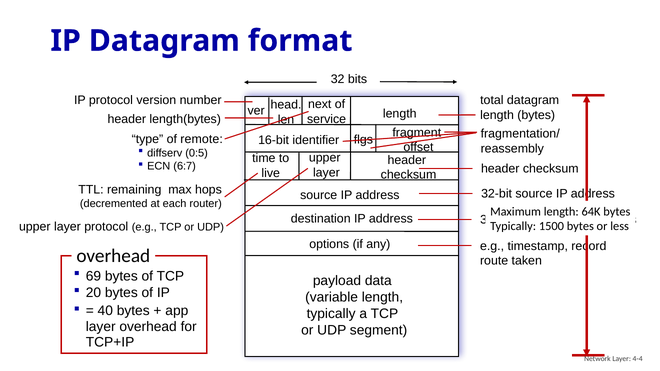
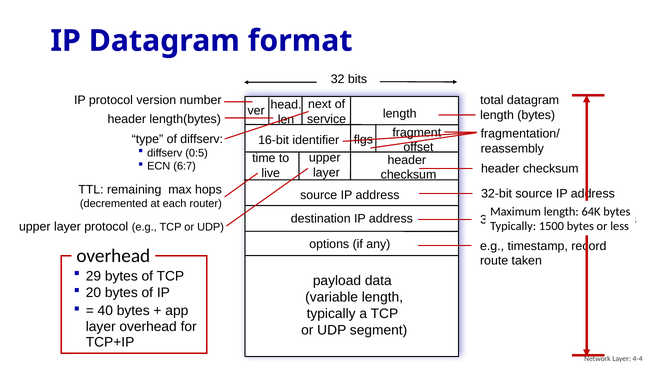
of remote: remote -> diffserv
69: 69 -> 29
